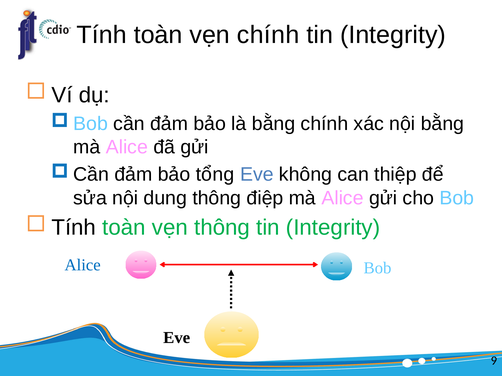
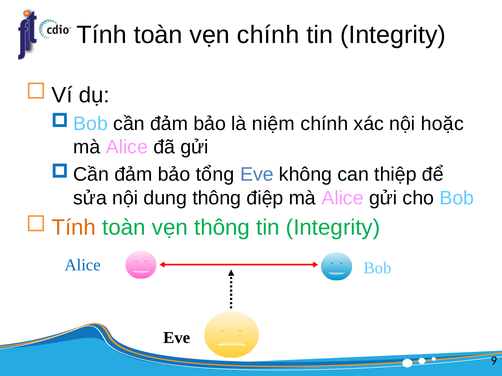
là bằng: bằng -> niệm
nội bằng: bằng -> hoặc
Tính at (74, 228) colour: black -> orange
